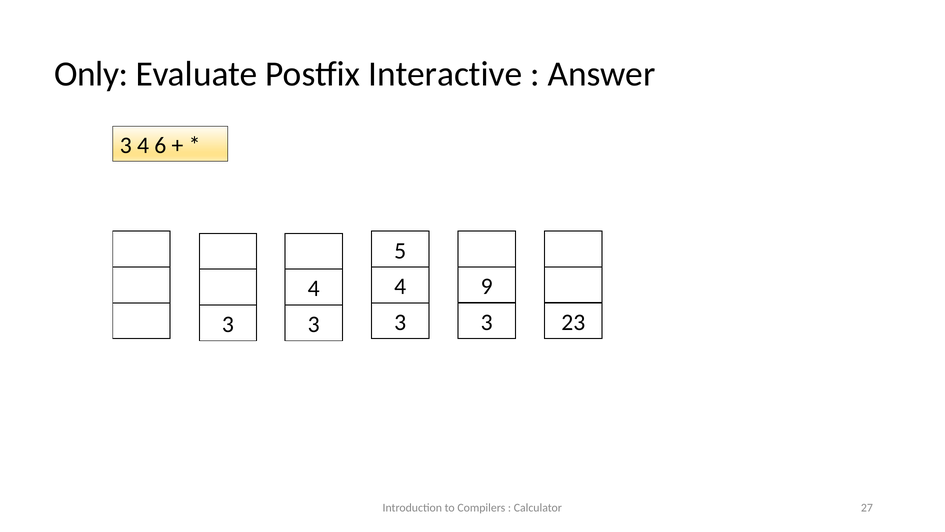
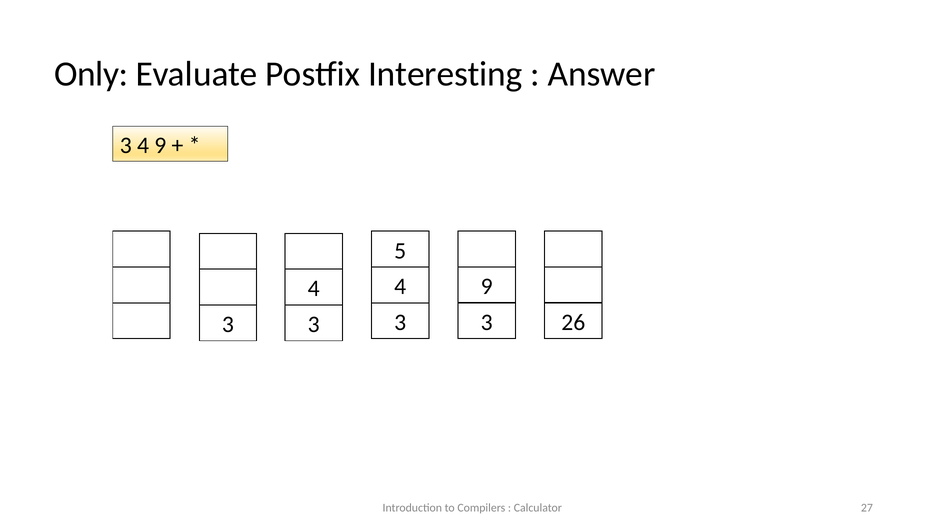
Interactive: Interactive -> Interesting
4 6: 6 -> 9
23: 23 -> 26
